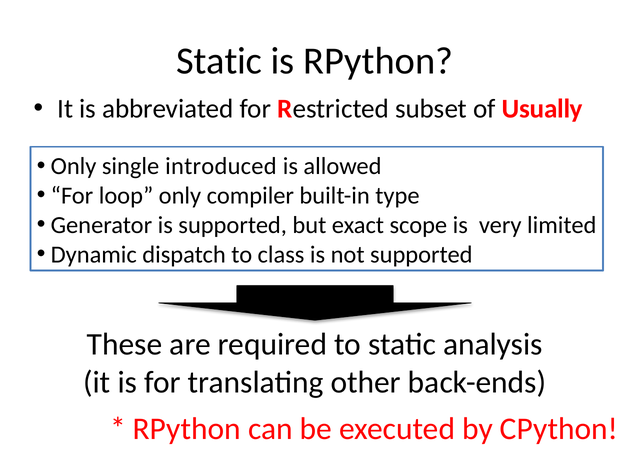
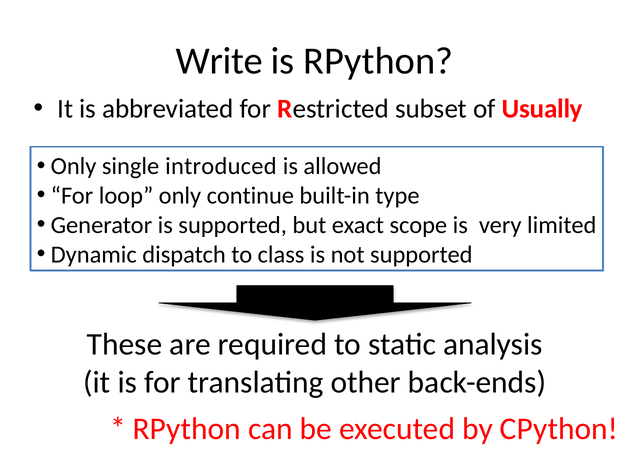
Static at (219, 61): Static -> Write
compiler: compiler -> continue
